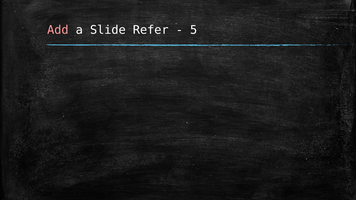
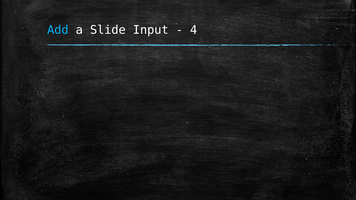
Add colour: pink -> light blue
Refer: Refer -> Input
5: 5 -> 4
